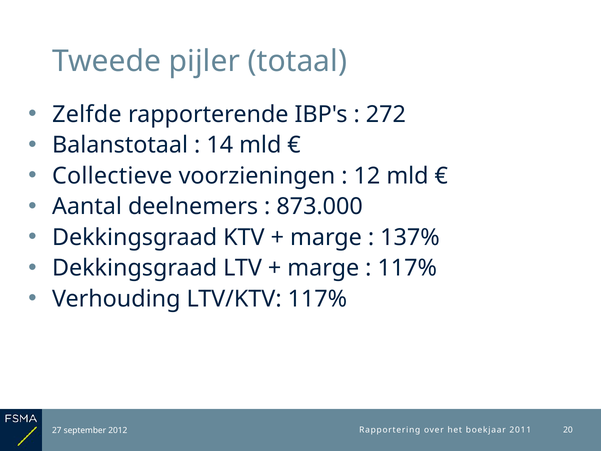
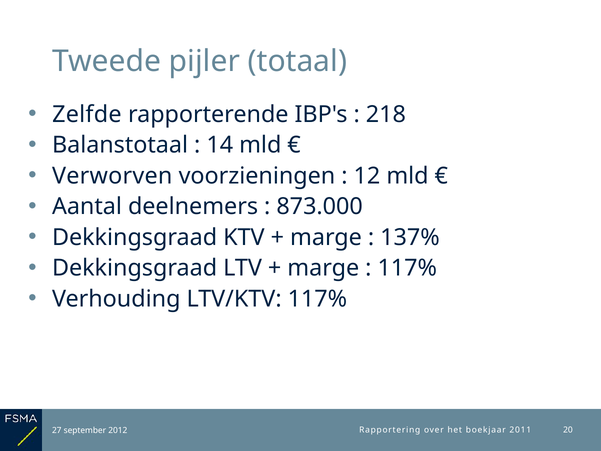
272: 272 -> 218
Collectieve: Collectieve -> Verworven
